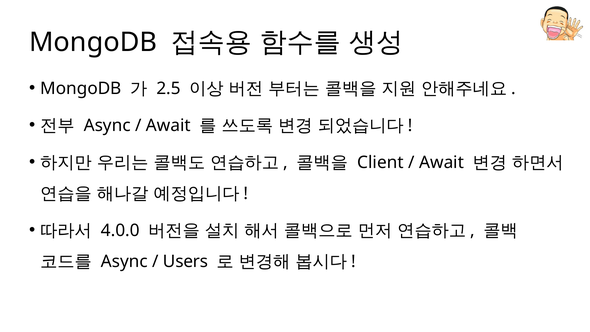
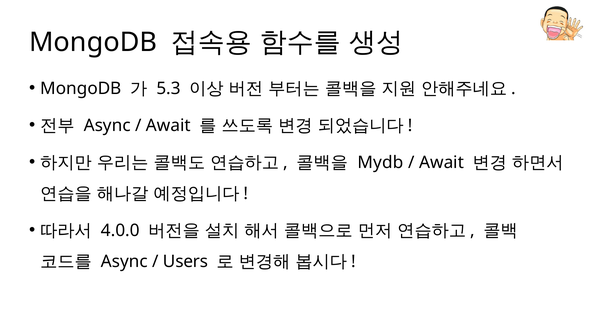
2.5: 2.5 -> 5.3
Client: Client -> Mydb
